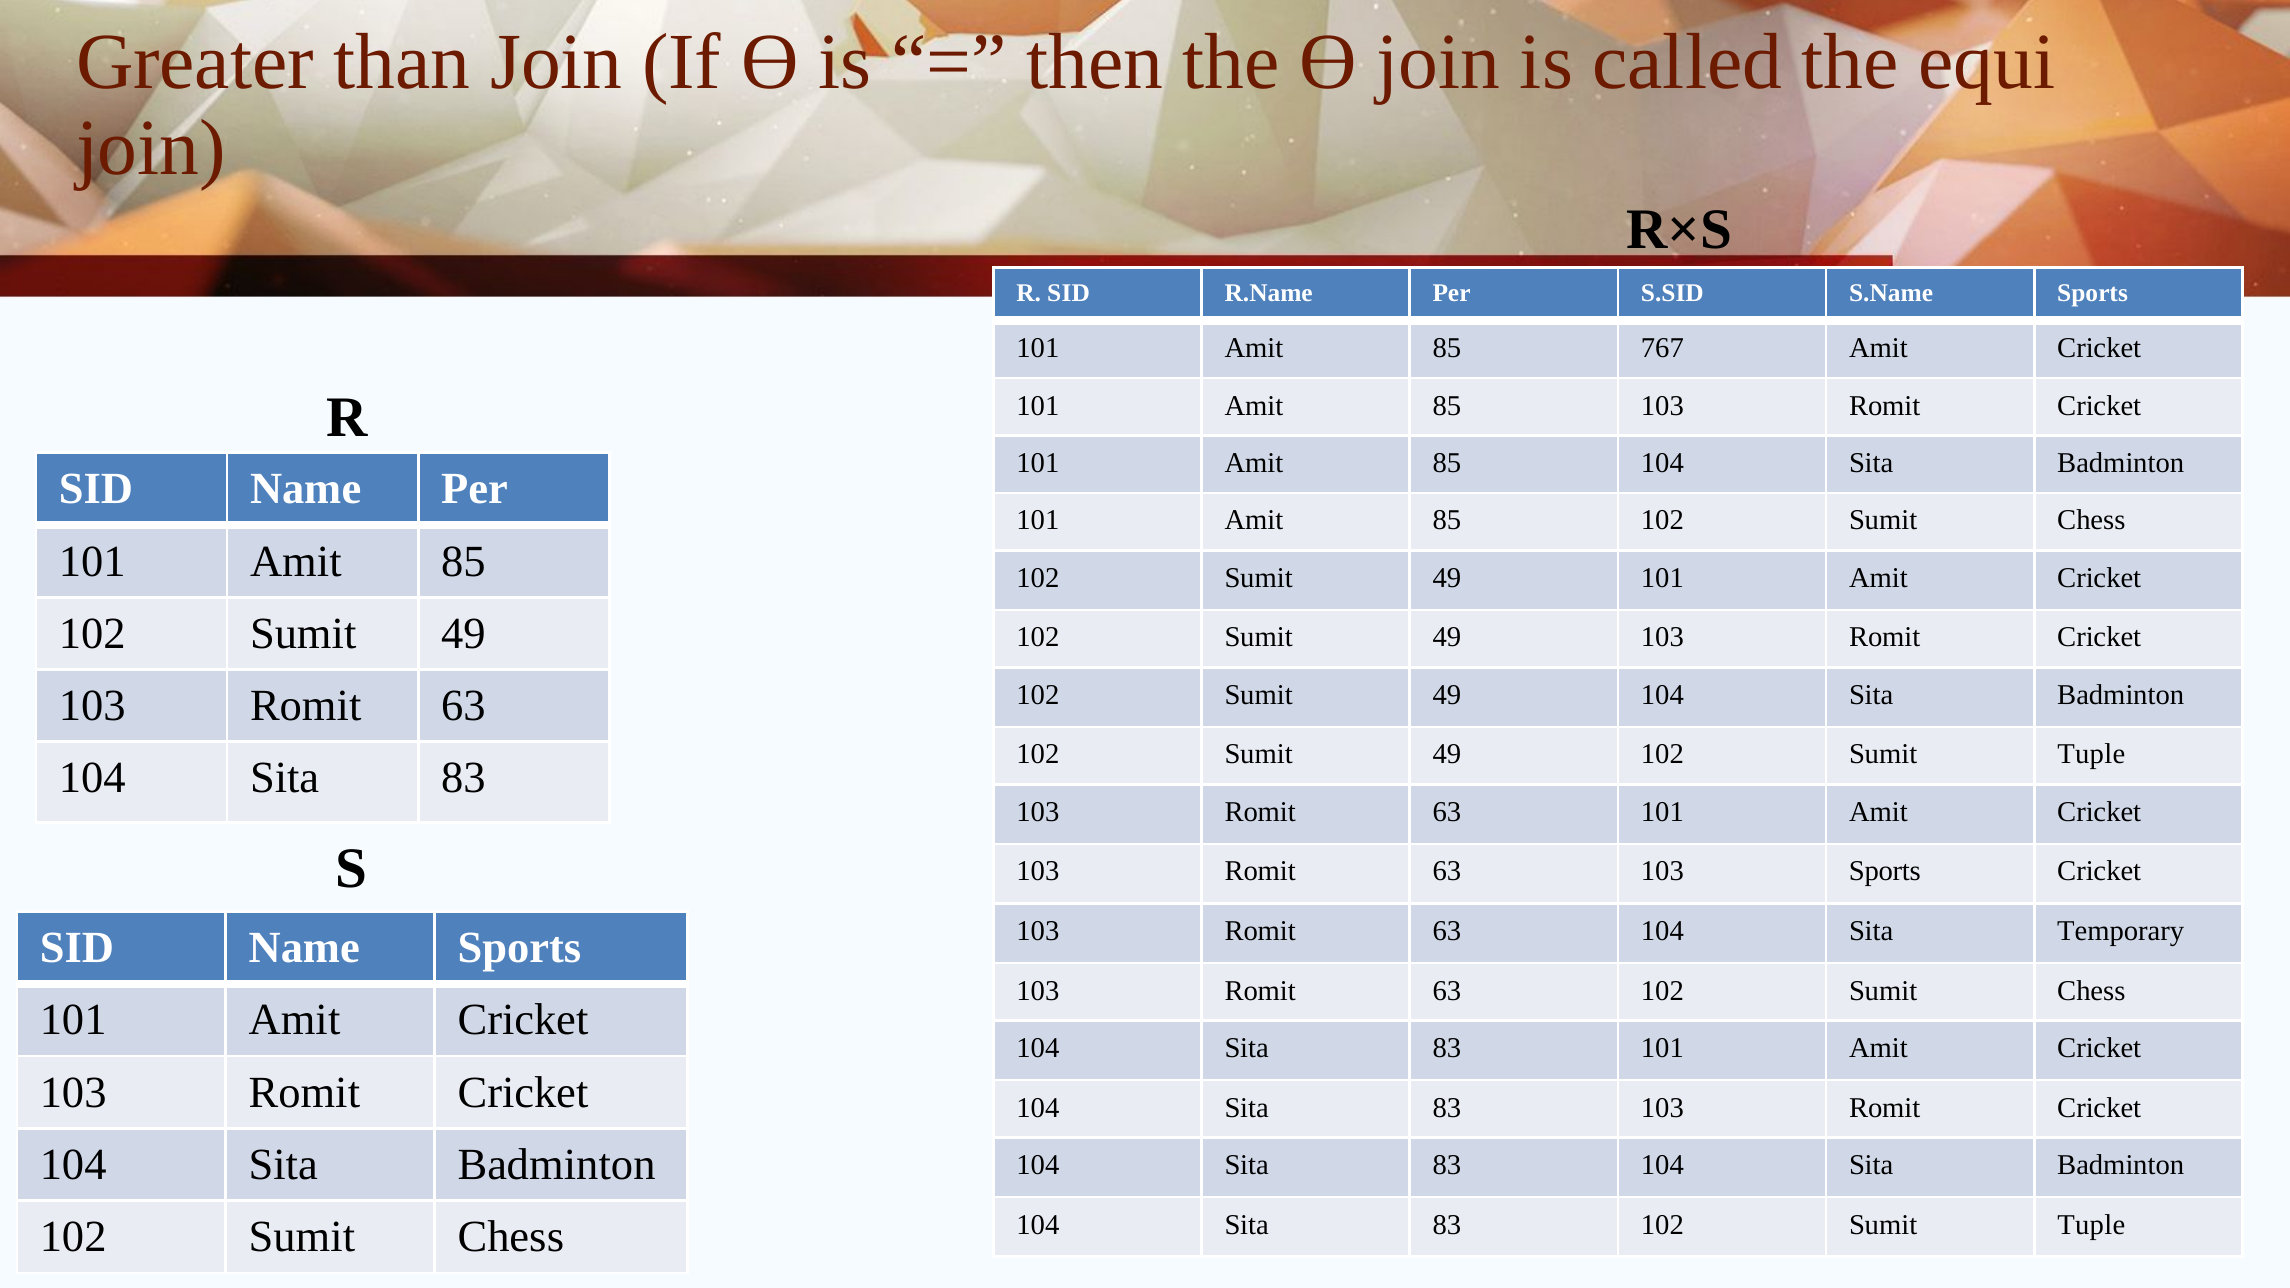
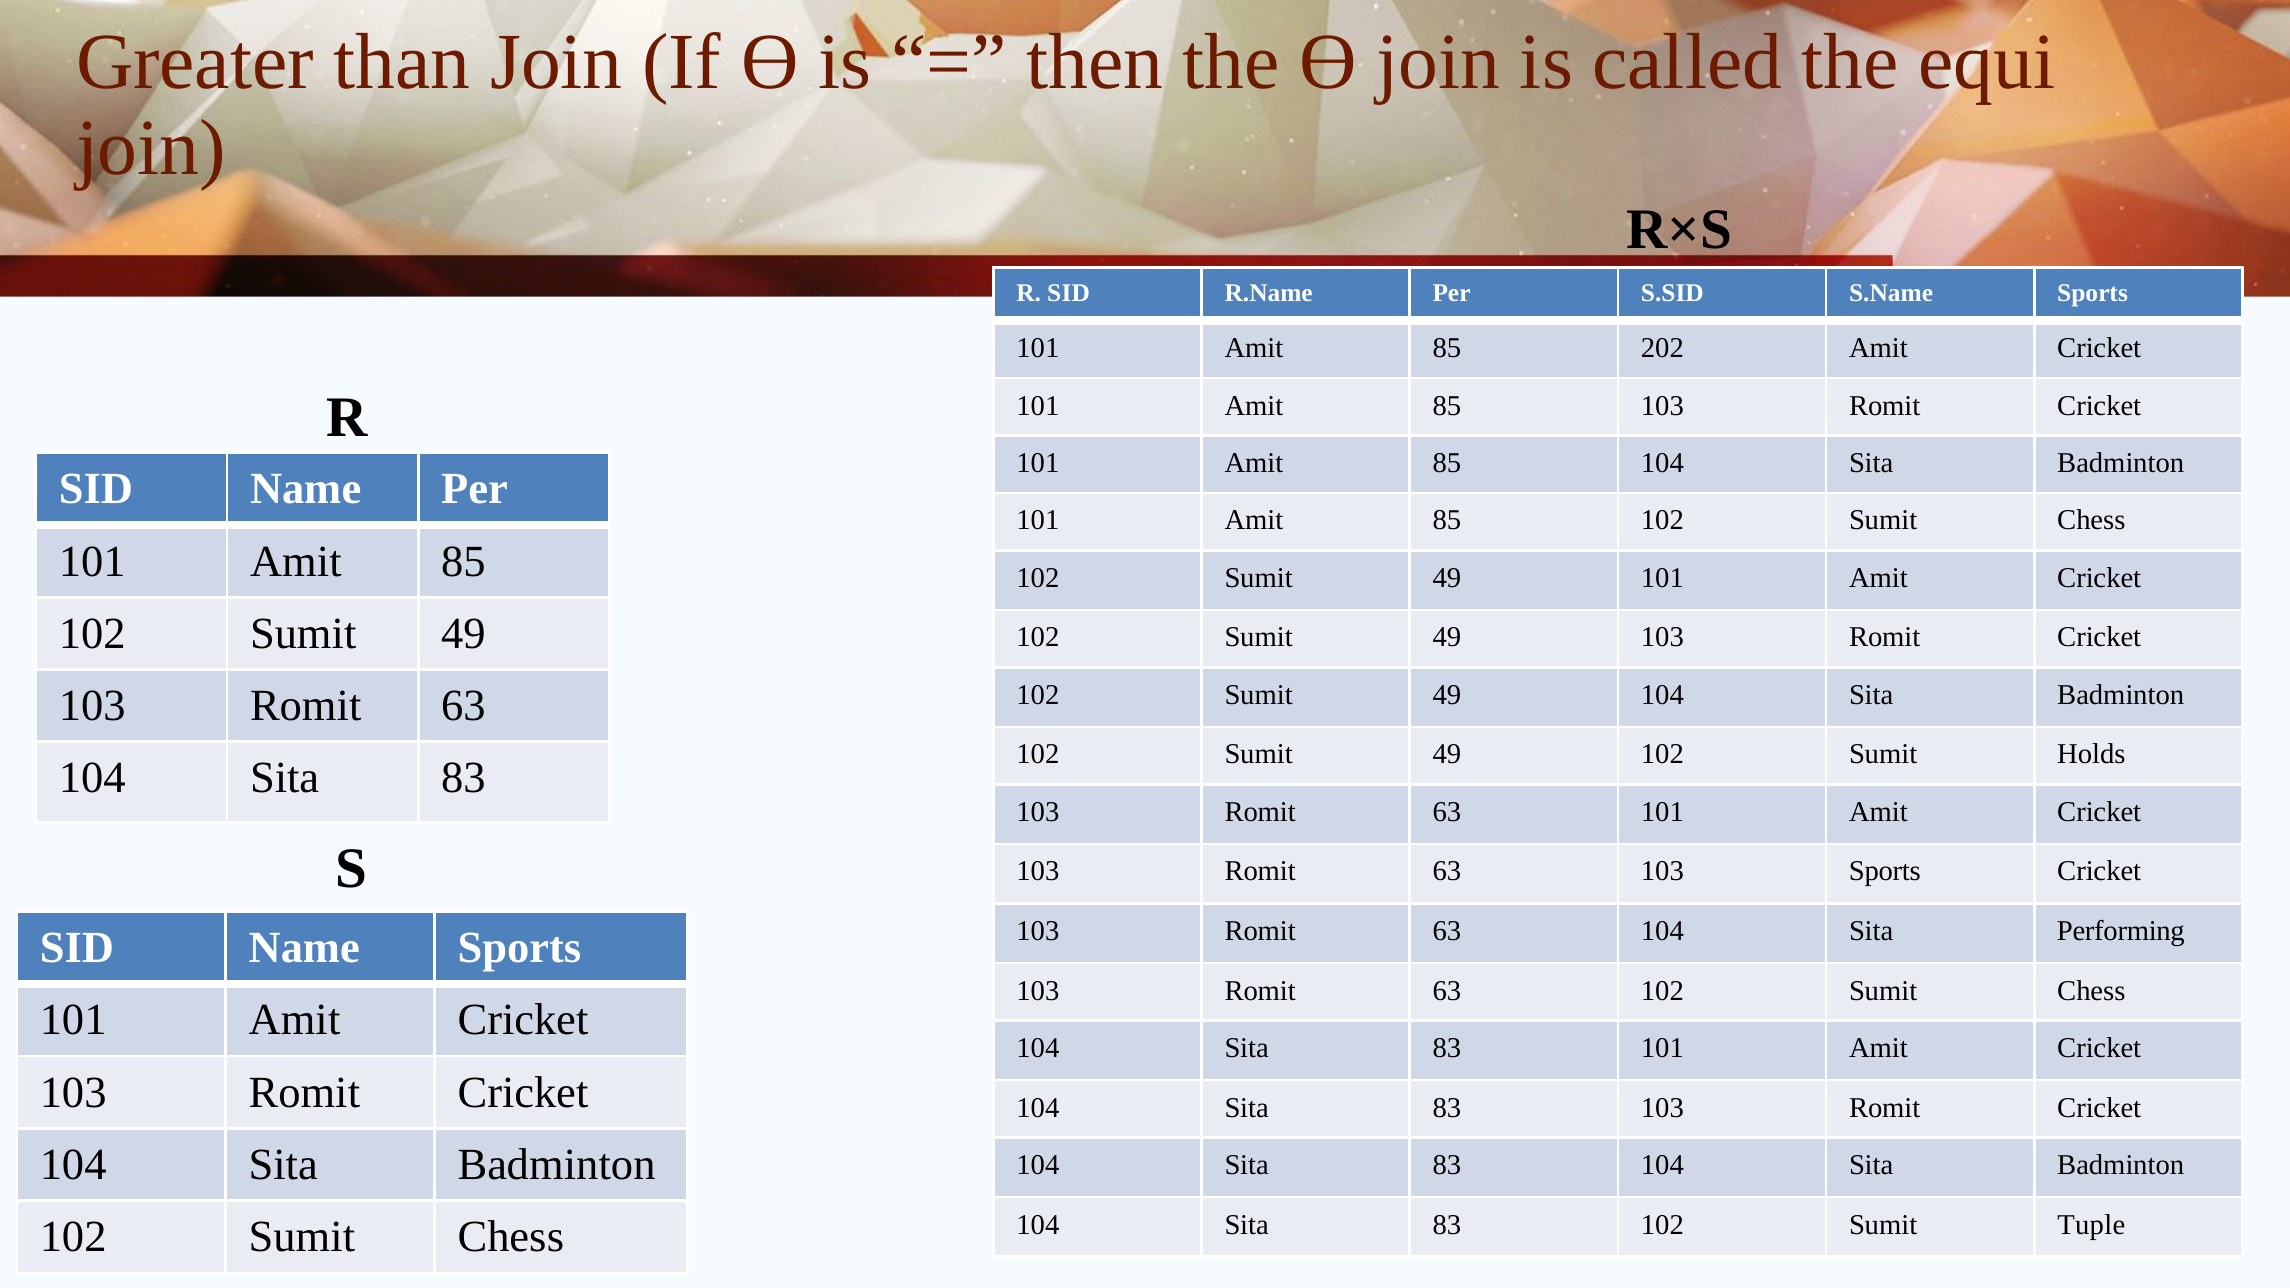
767: 767 -> 202
49 102 Sumit Tuple: Tuple -> Holds
Temporary: Temporary -> Performing
